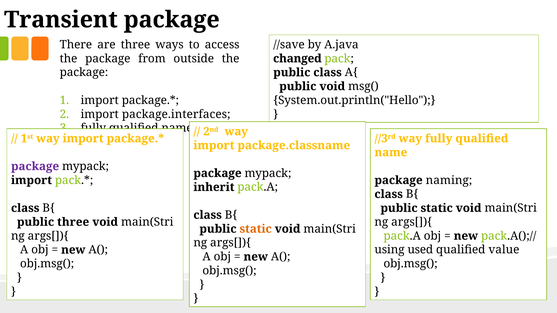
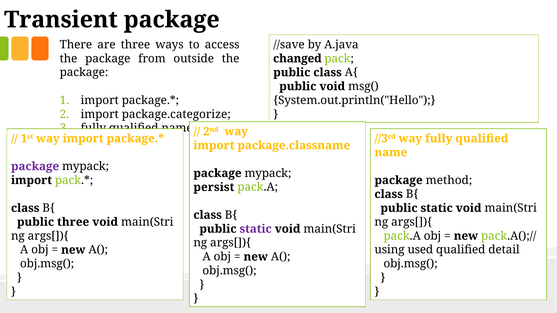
package.interfaces: package.interfaces -> package.categorize
naming: naming -> method
inherit: inherit -> persist
static at (256, 229) colour: orange -> purple
value: value -> detail
